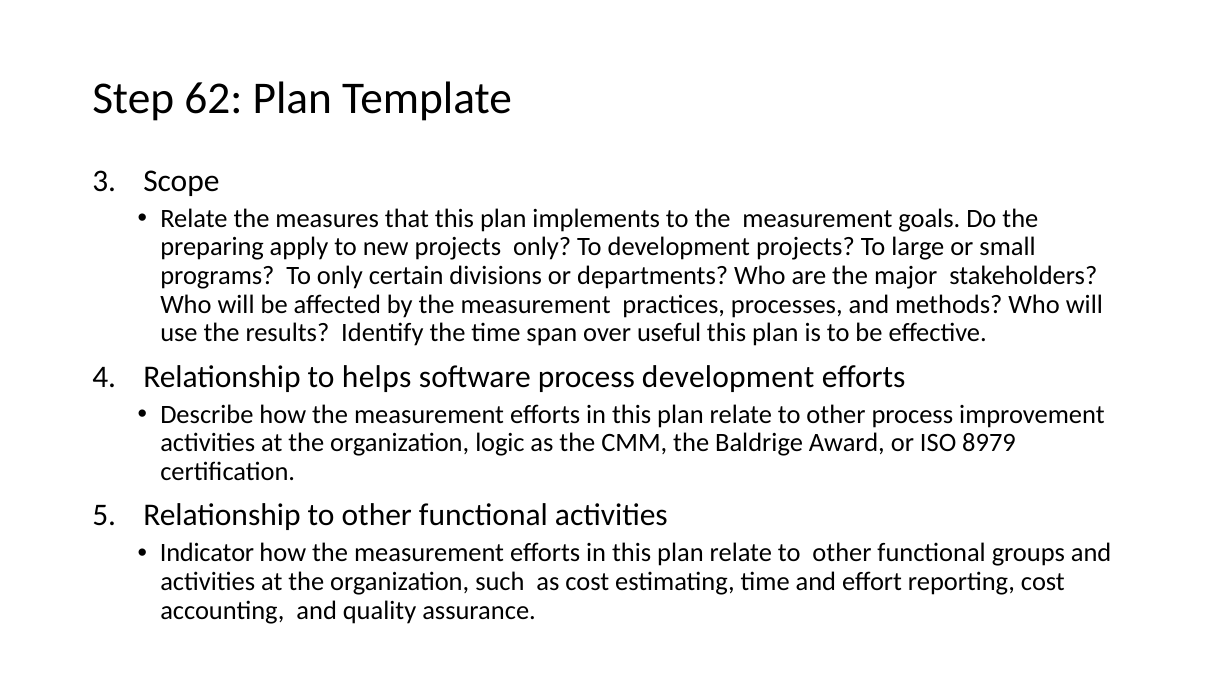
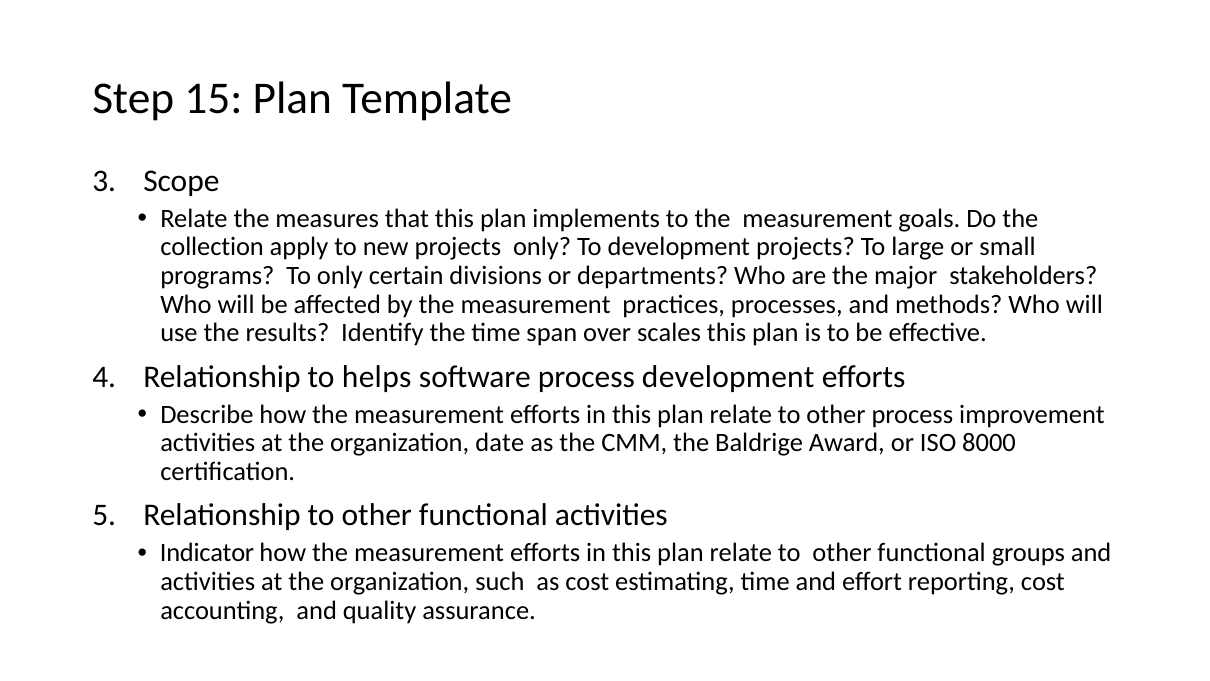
62: 62 -> 15
preparing: preparing -> collection
useful: useful -> scales
logic: logic -> date
8979: 8979 -> 8000
